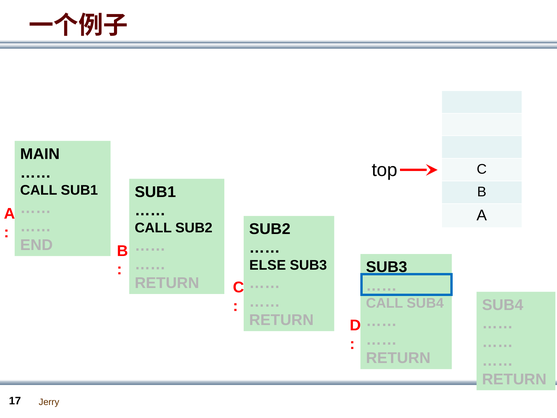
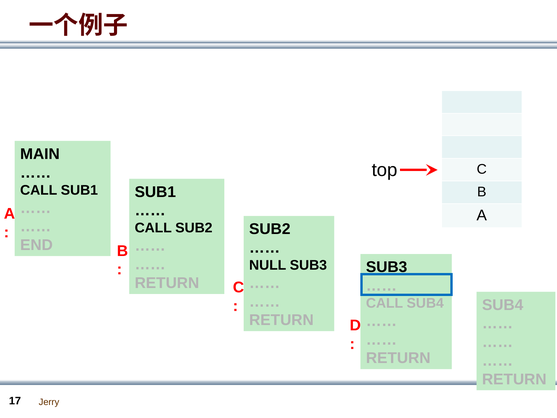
ELSE: ELSE -> NULL
